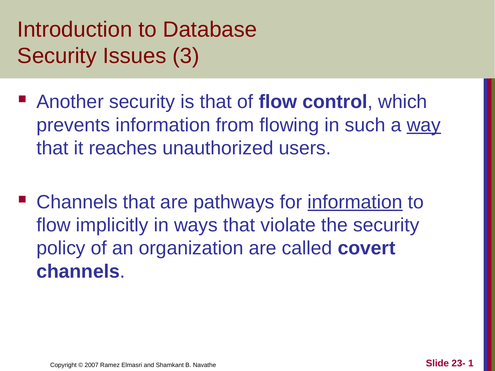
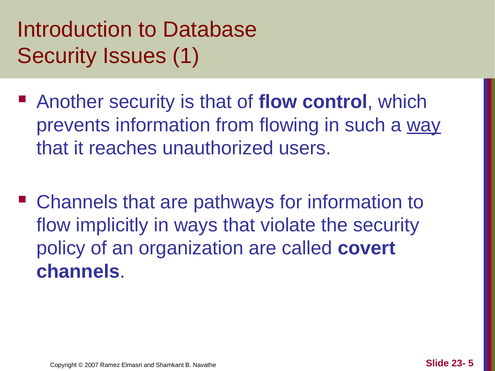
3: 3 -> 1
information at (355, 202) underline: present -> none
1: 1 -> 5
